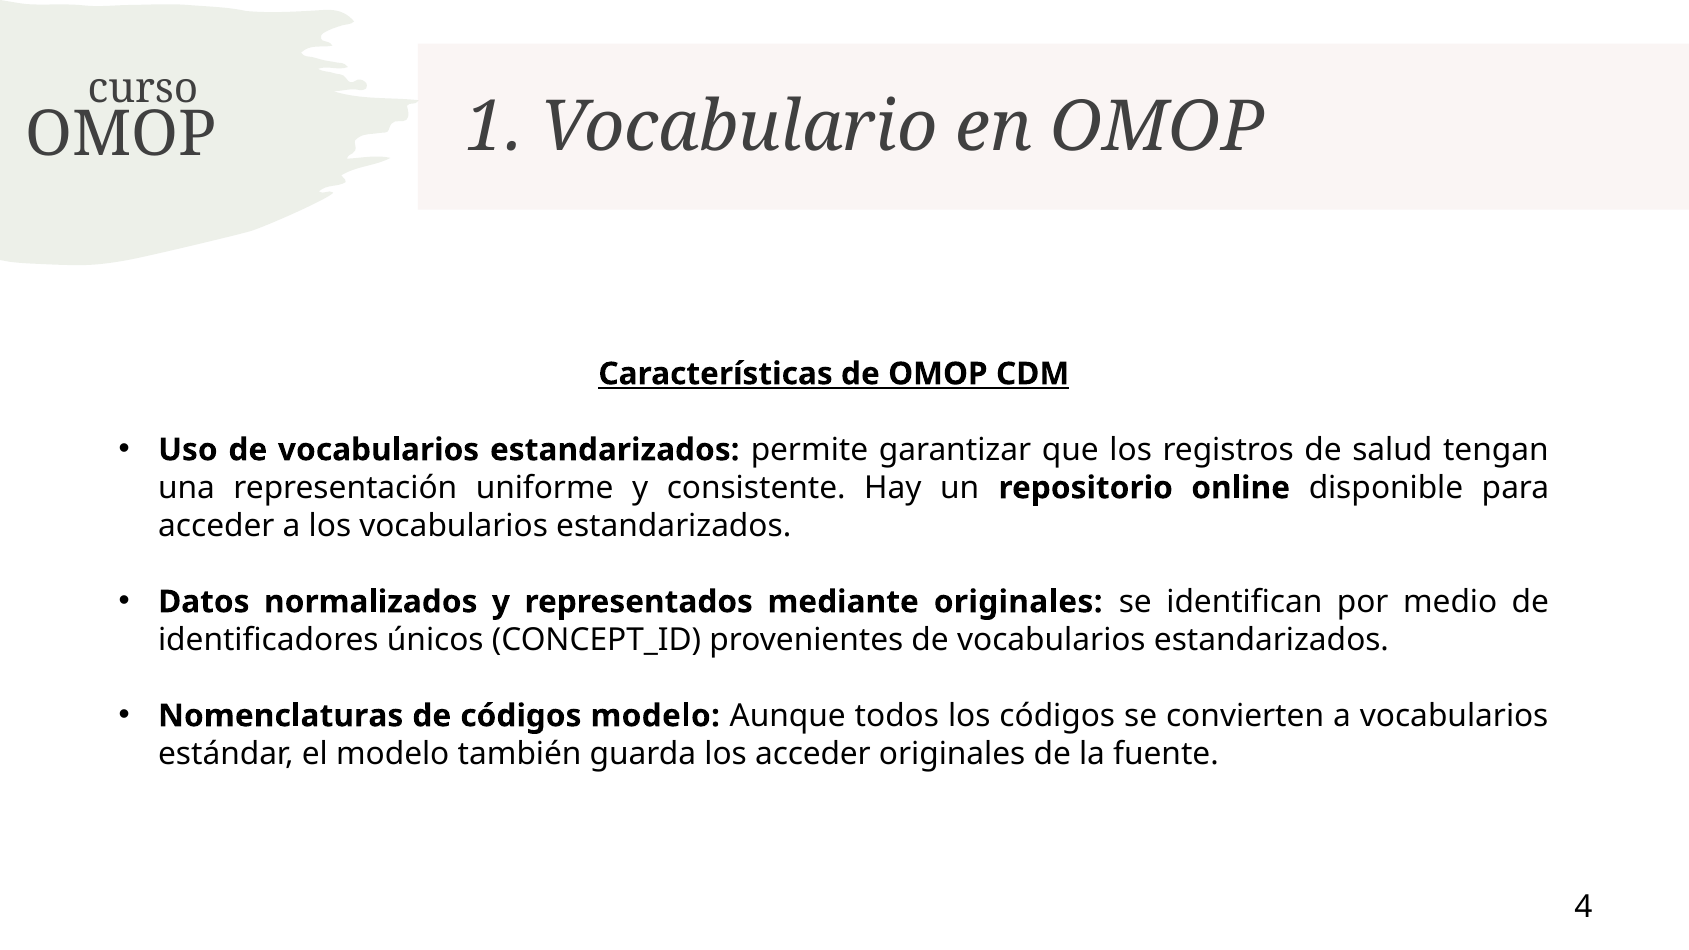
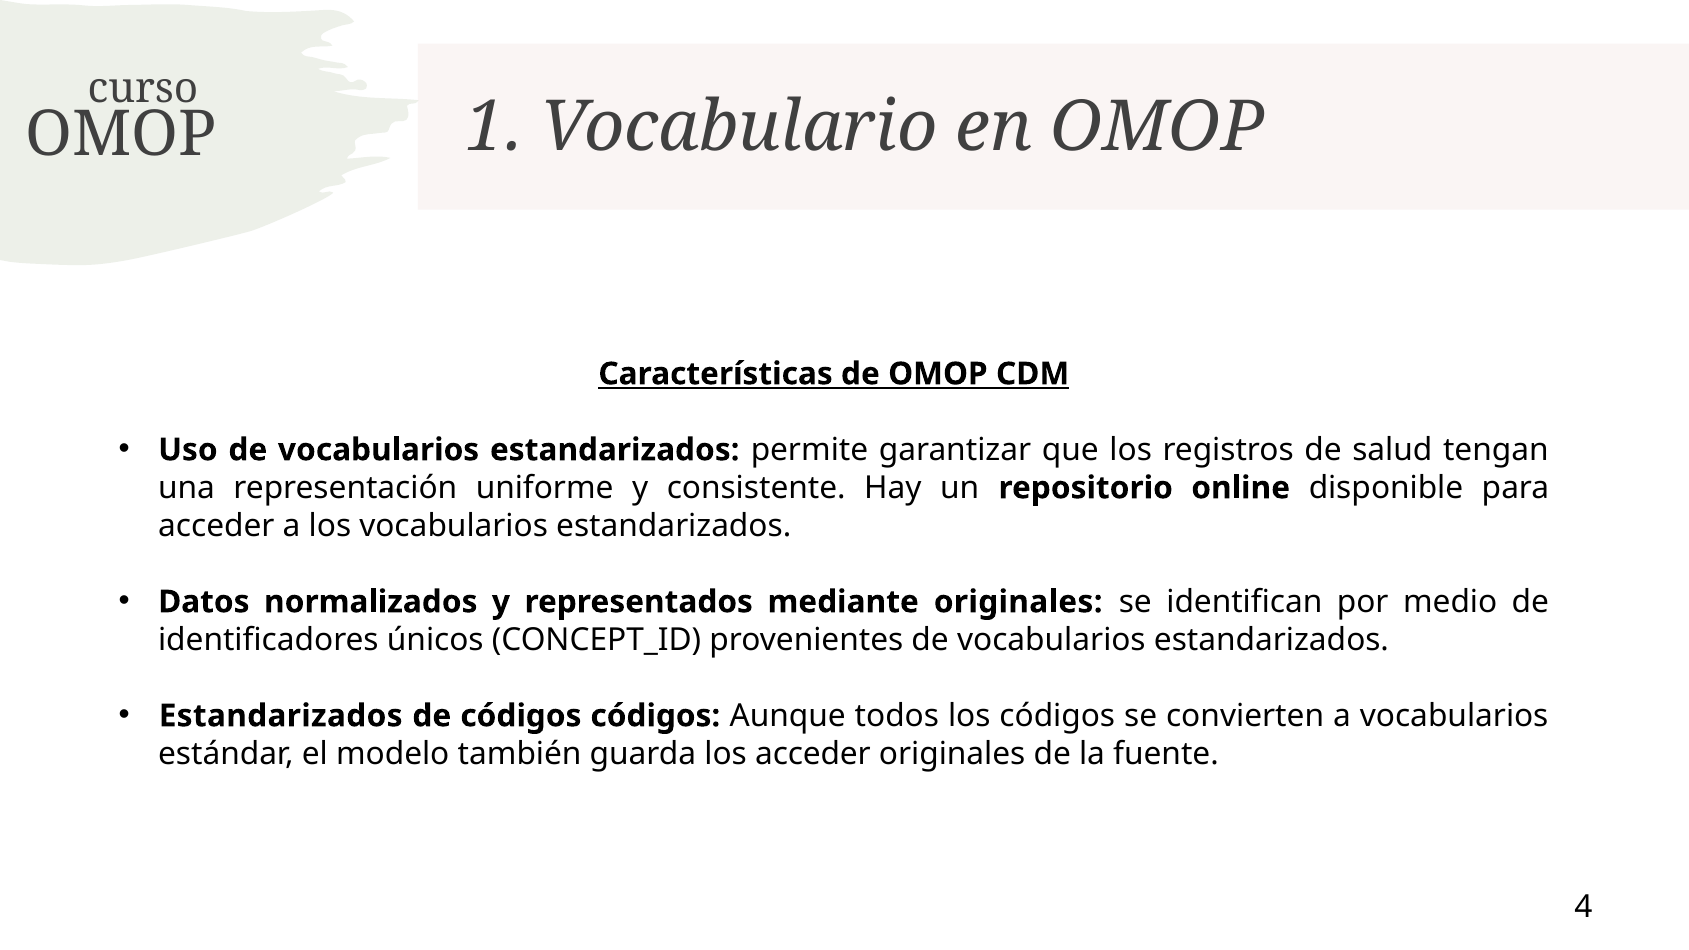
Nomenclaturas at (281, 716): Nomenclaturas -> Estandarizados
códigos modelo: modelo -> códigos
